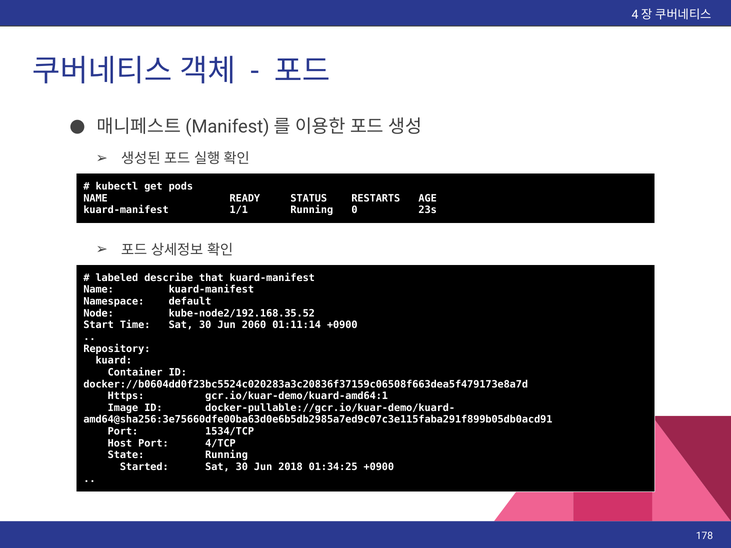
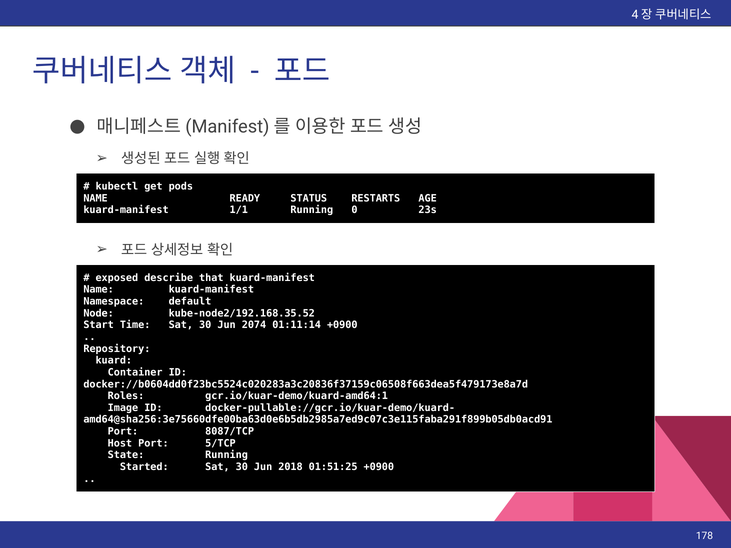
labeled: labeled -> exposed
2060: 2060 -> 2074
Https: Https -> Roles
1534/TCP: 1534/TCP -> 8087/TCP
4/TCP: 4/TCP -> 5/TCP
01:34:25: 01:34:25 -> 01:51:25
